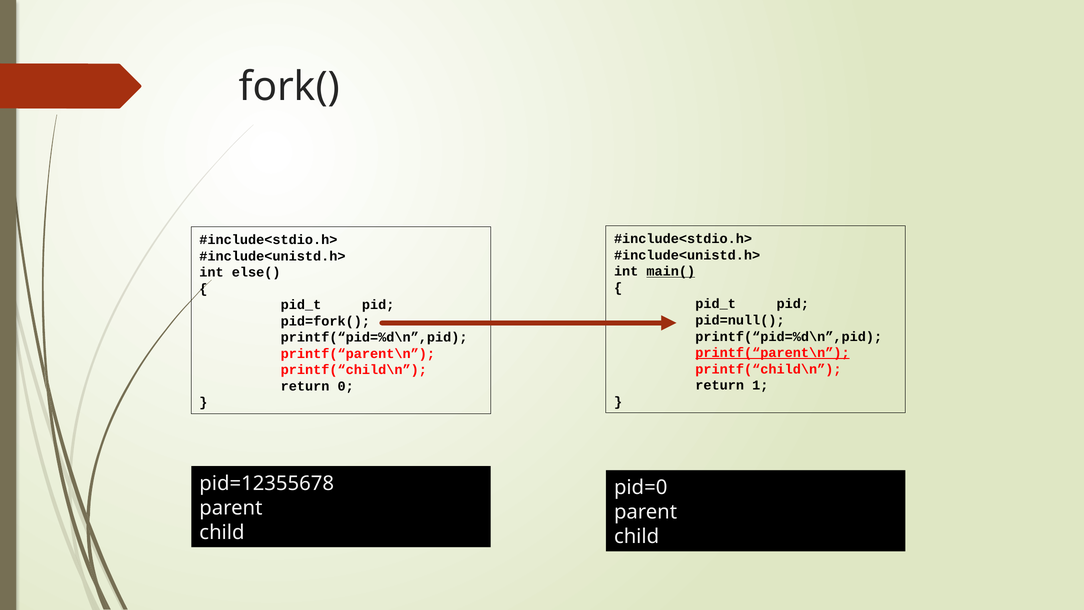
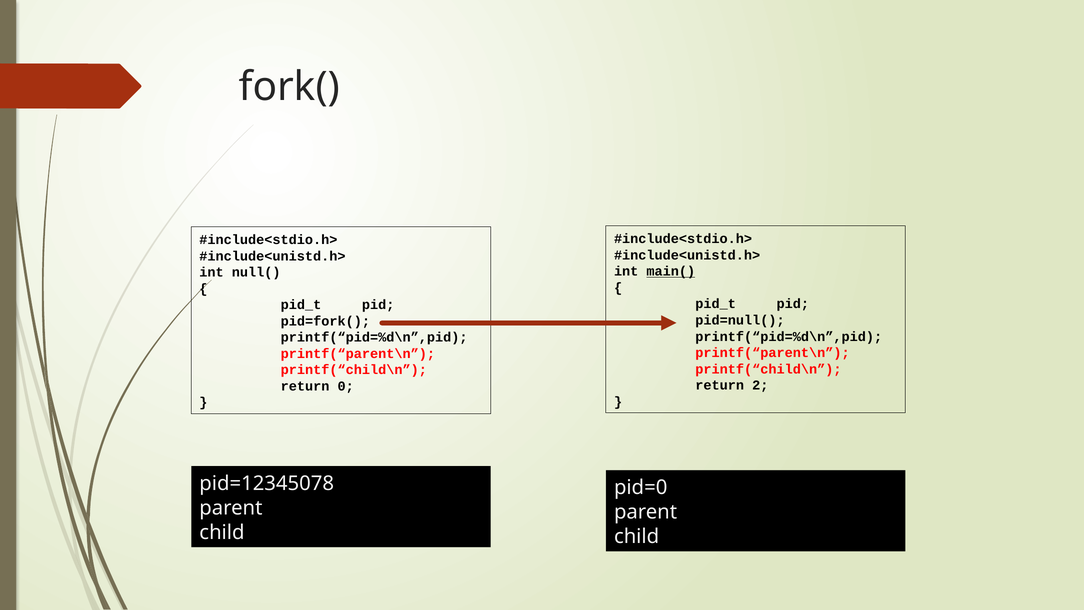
else(: else( -> null(
printf(“parent\n at (772, 353) underline: present -> none
1: 1 -> 2
pid=12355678: pid=12355678 -> pid=12345078
